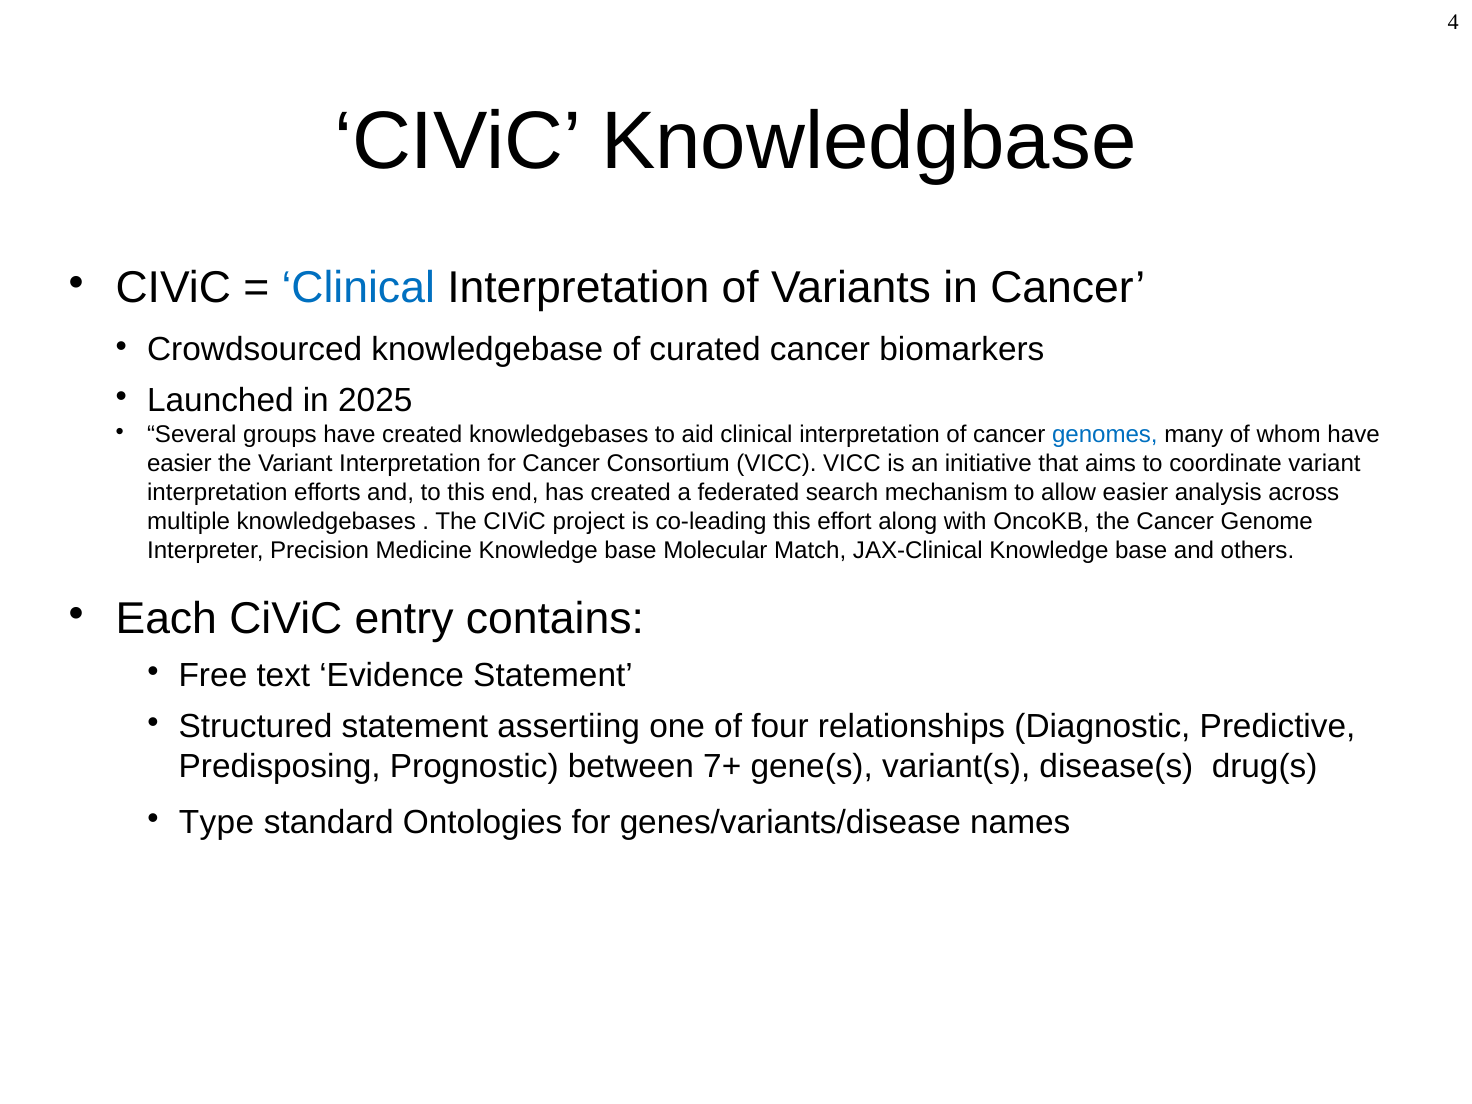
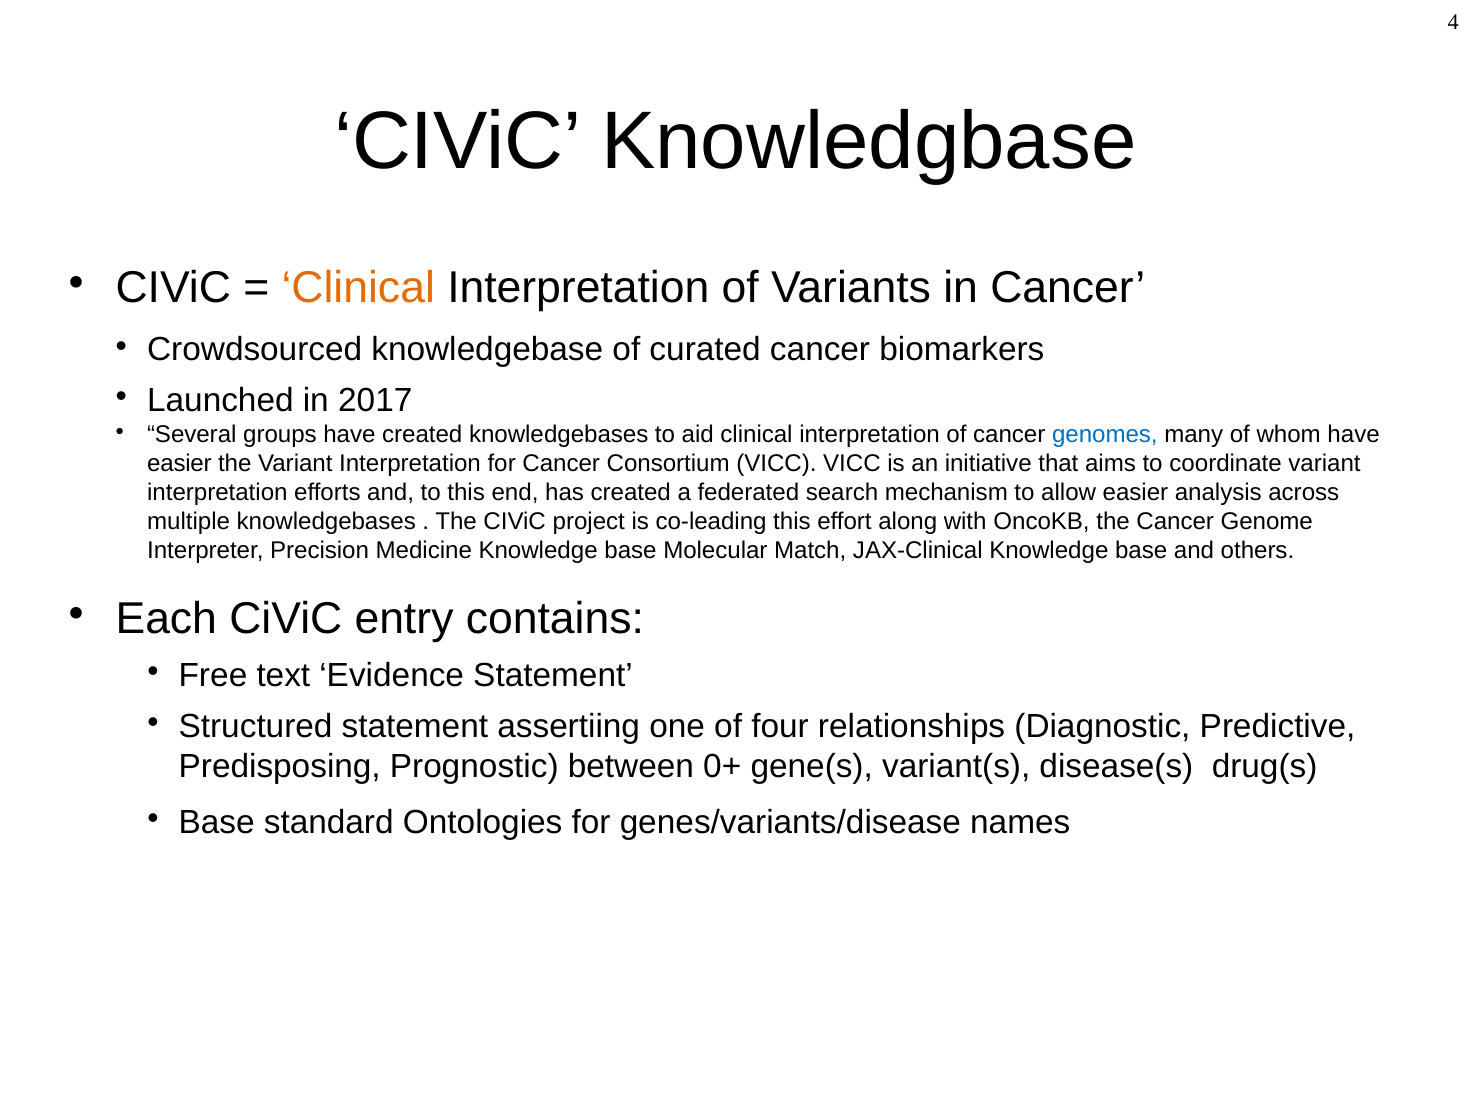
Clinical at (358, 288) colour: blue -> orange
2025: 2025 -> 2017
7+: 7+ -> 0+
Type at (217, 822): Type -> Base
